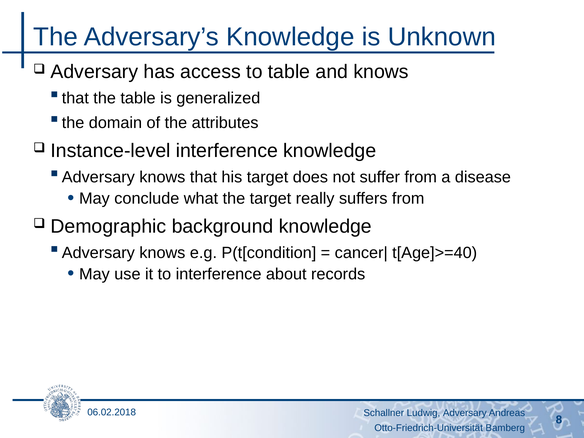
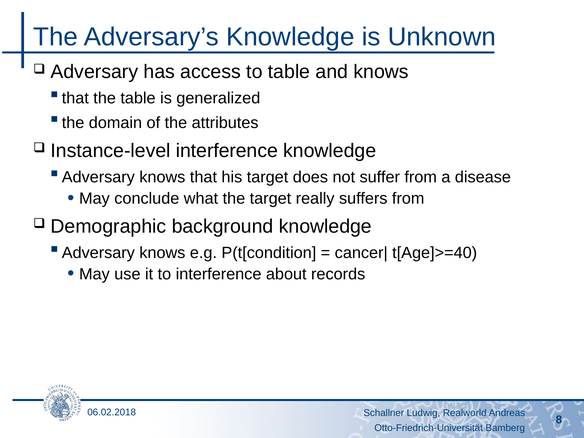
Ludwig Adversary: Adversary -> Realworld
